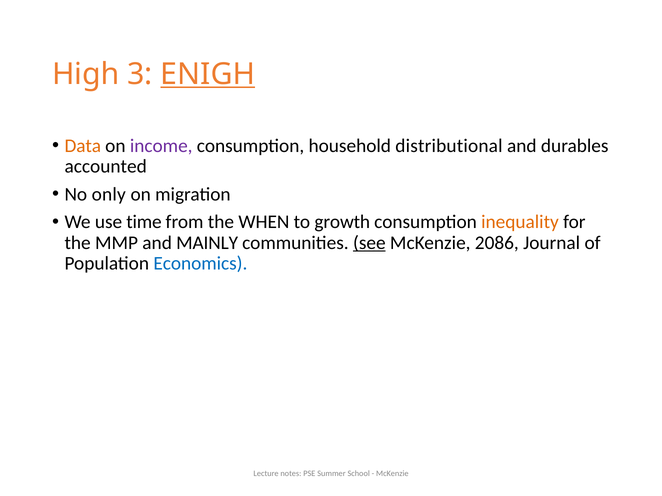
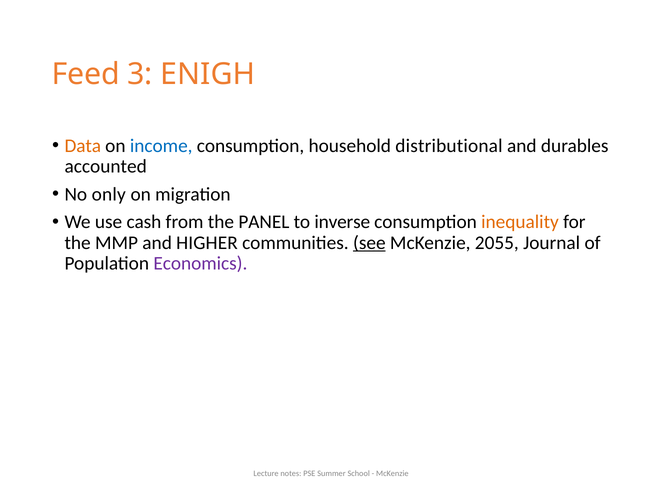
High: High -> Feed
ENIGH underline: present -> none
income colour: purple -> blue
time: time -> cash
WHEN: WHEN -> PANEL
growth: growth -> inverse
MAINLY: MAINLY -> HIGHER
2086: 2086 -> 2055
Economics colour: blue -> purple
